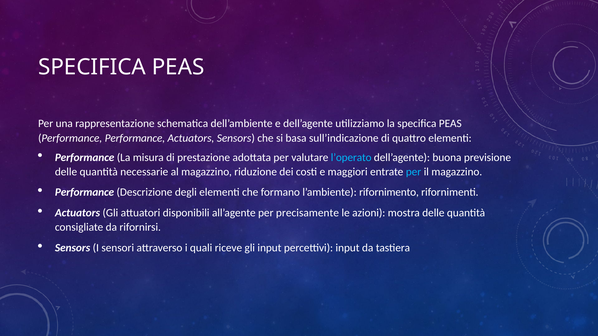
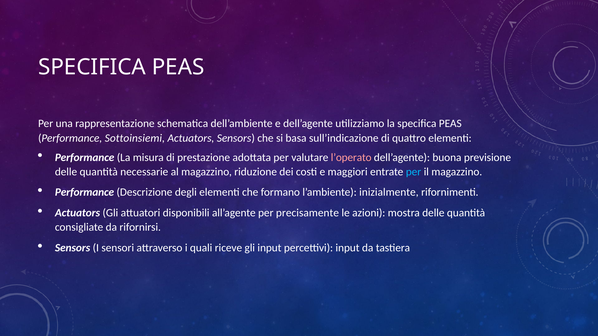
Performance Performance: Performance -> Sottoinsiemi
l’operato colour: light blue -> pink
rifornimento: rifornimento -> inizialmente
